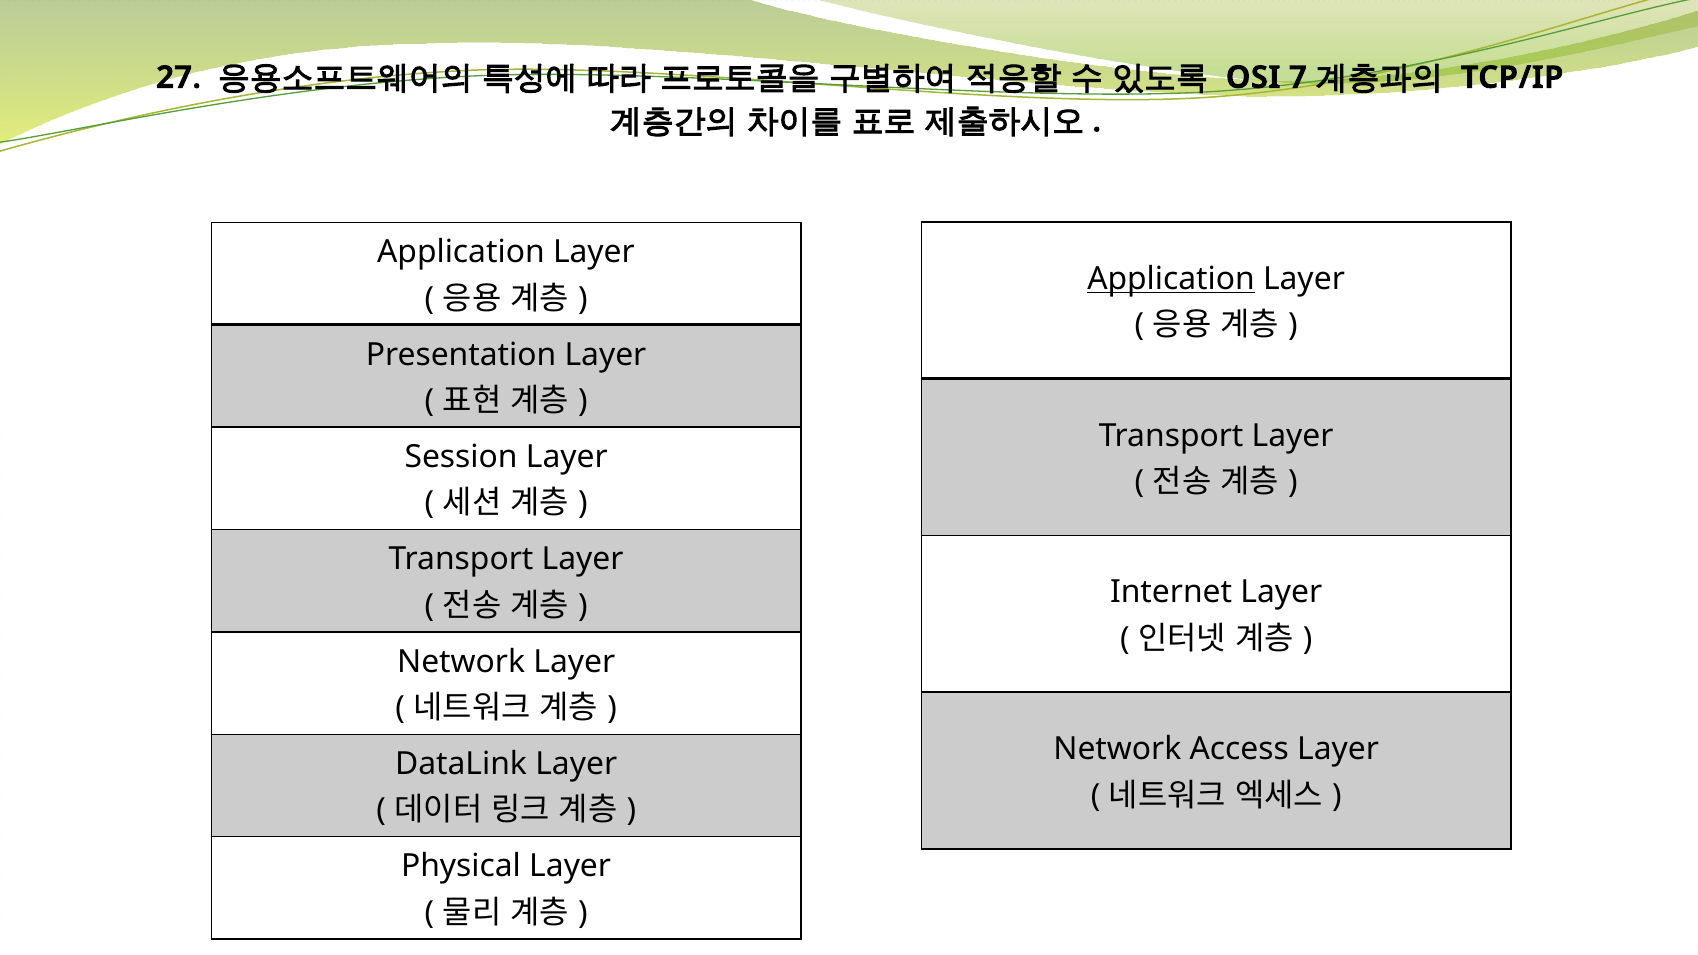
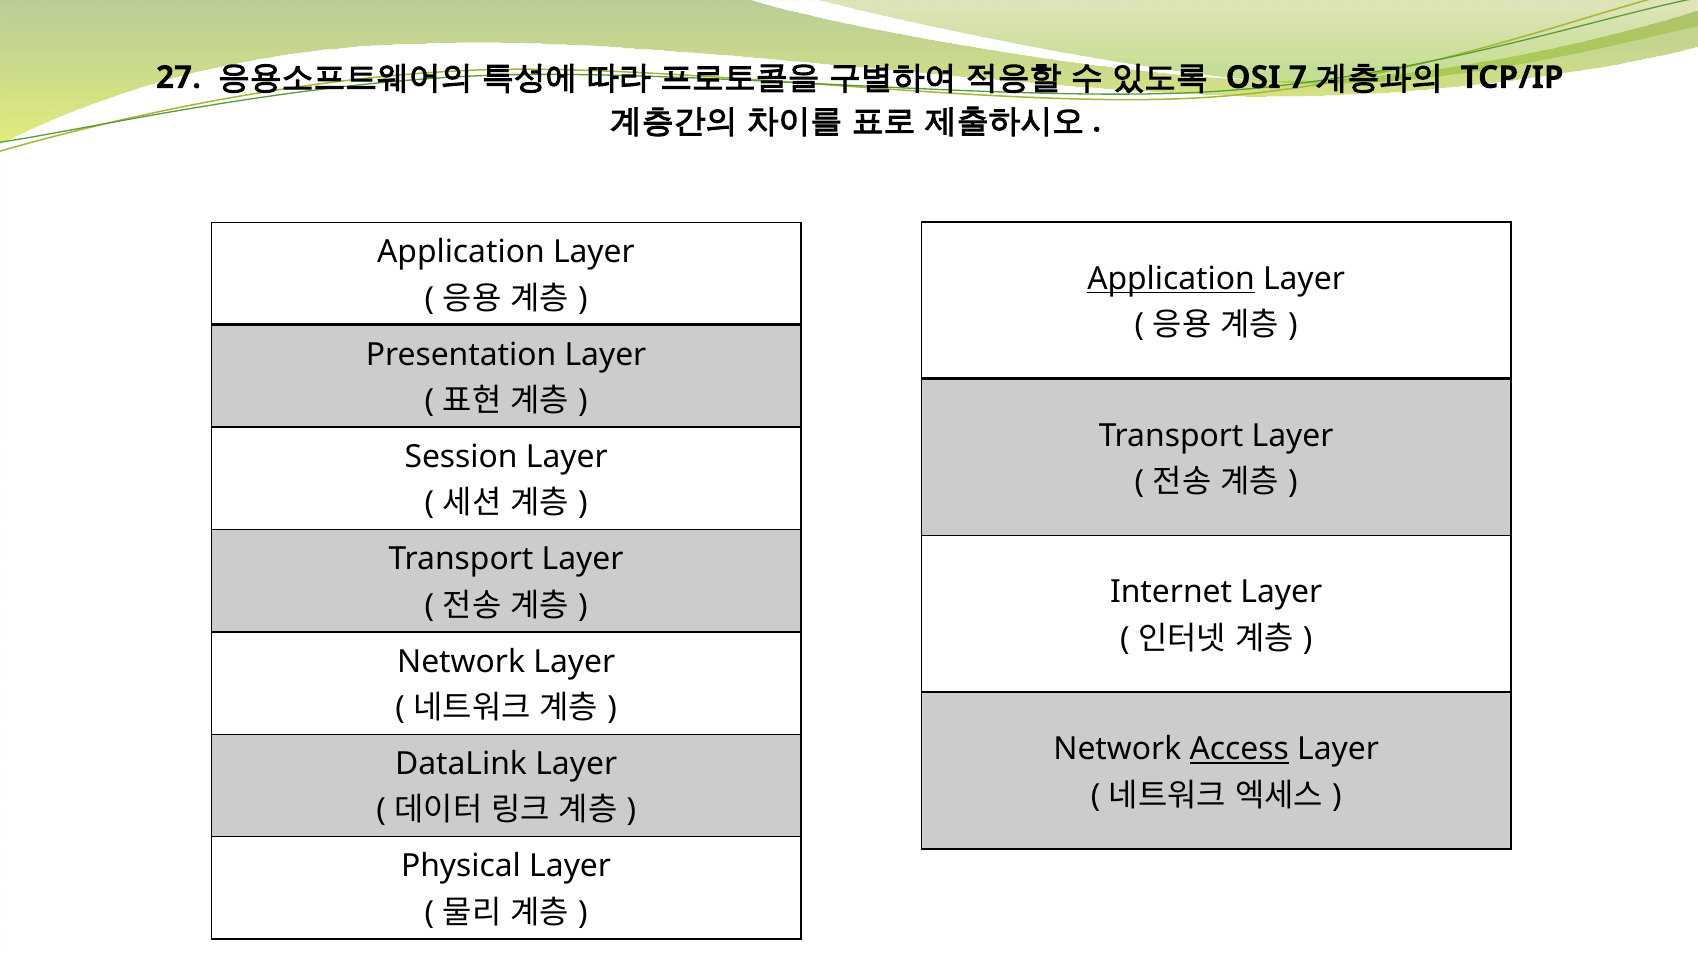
Access underline: none -> present
